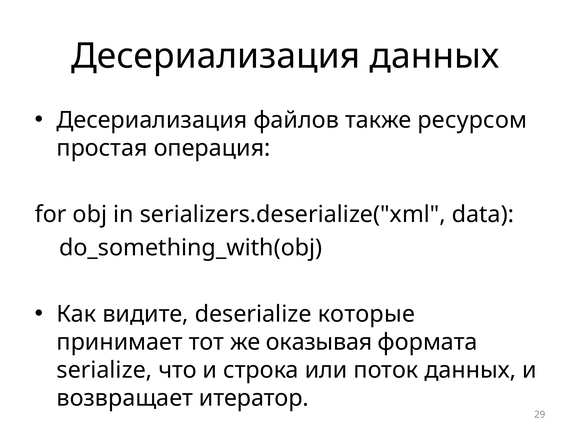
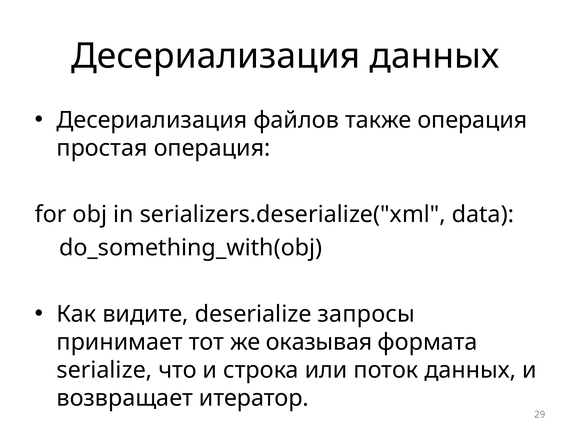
также ресурсом: ресурсом -> операция
которые: которые -> запросы
